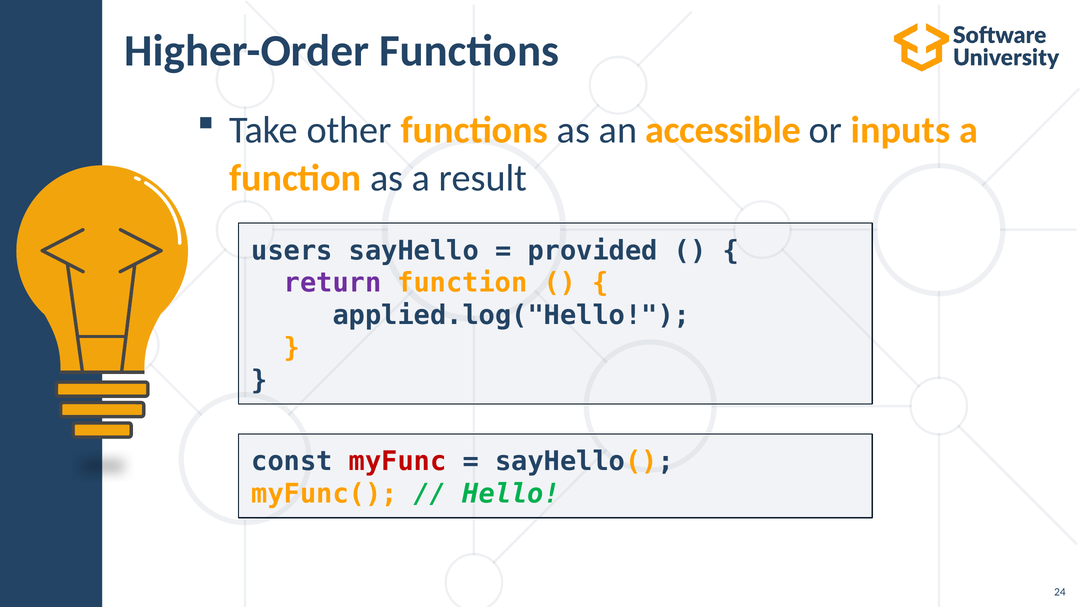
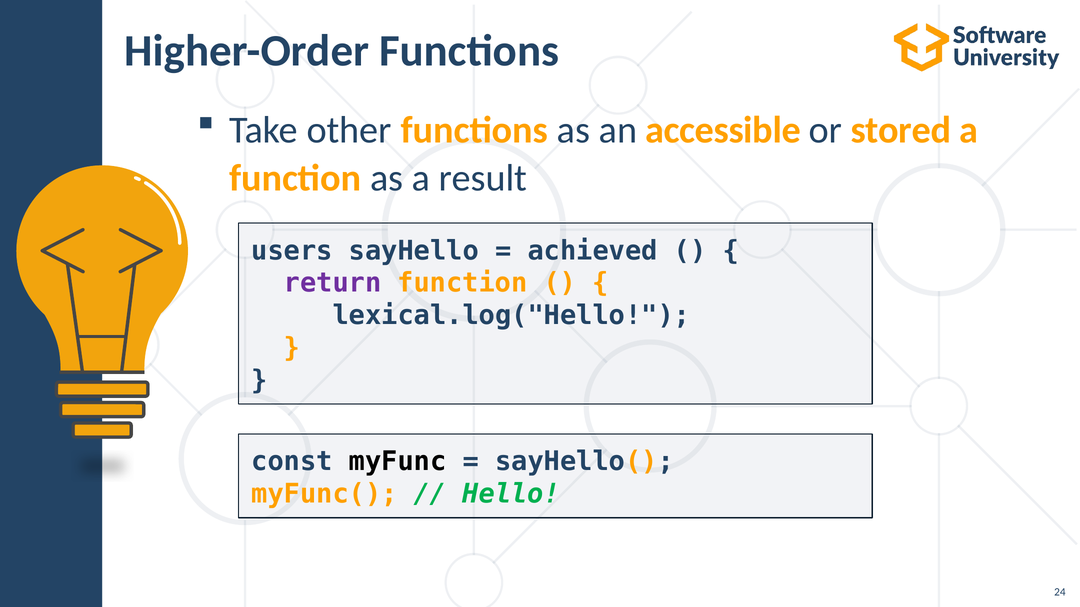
inputs: inputs -> stored
provided: provided -> achieved
applied.log("Hello: applied.log("Hello -> lexical.log("Hello
myFunc colour: red -> black
